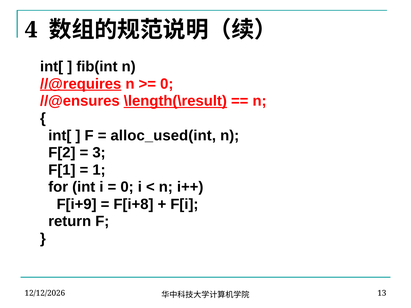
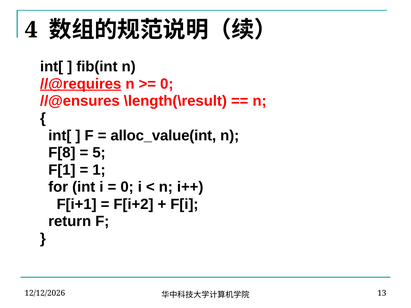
\length(\result underline: present -> none
alloc_used(int: alloc_used(int -> alloc_value(int
F[2: F[2 -> F[8
3: 3 -> 5
F[i+9: F[i+9 -> F[i+1
F[i+8: F[i+8 -> F[i+2
